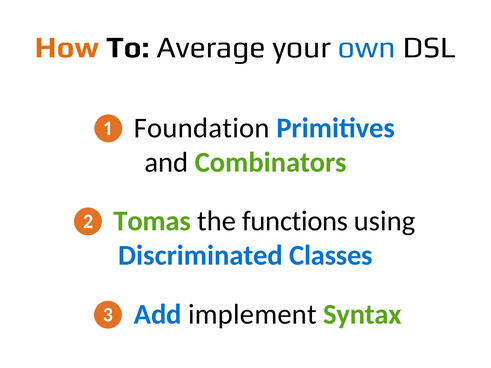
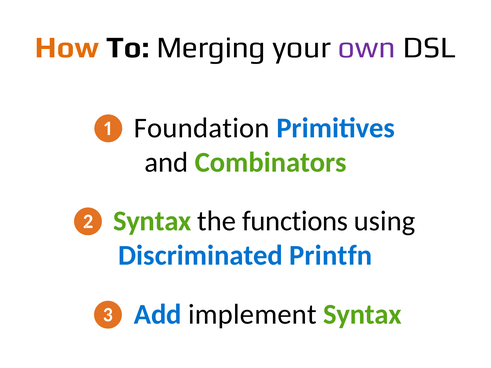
Average: Average -> Merging
own colour: blue -> purple
❷ Tomas: Tomas -> Syntax
Classes: Classes -> Printfn
